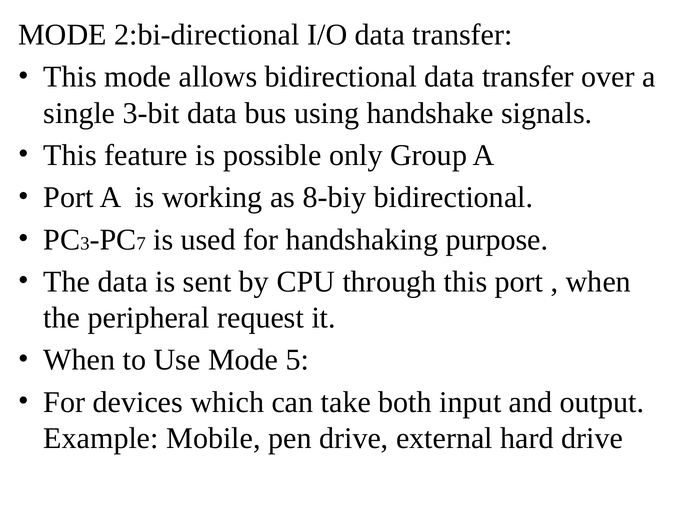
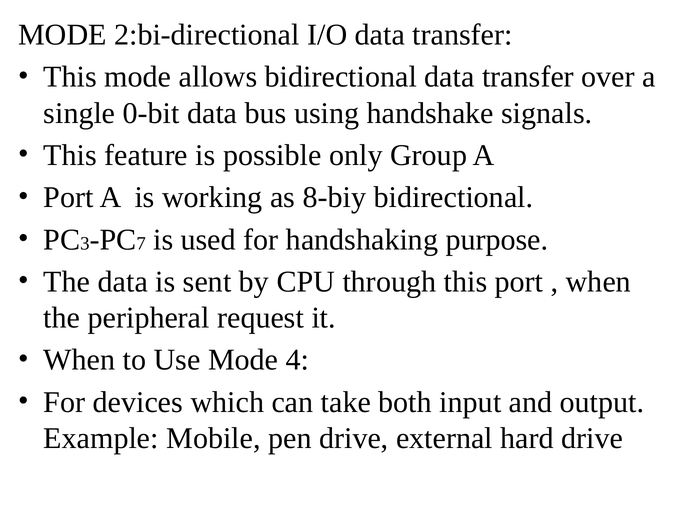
3-bit: 3-bit -> 0-bit
5: 5 -> 4
